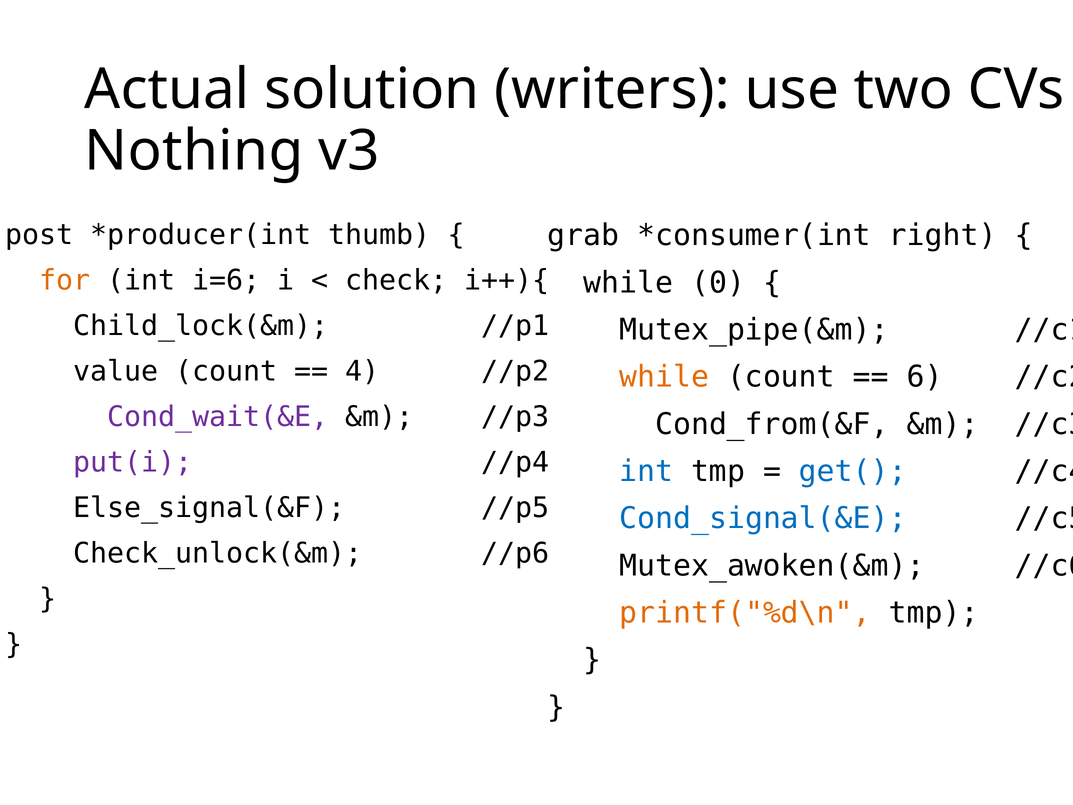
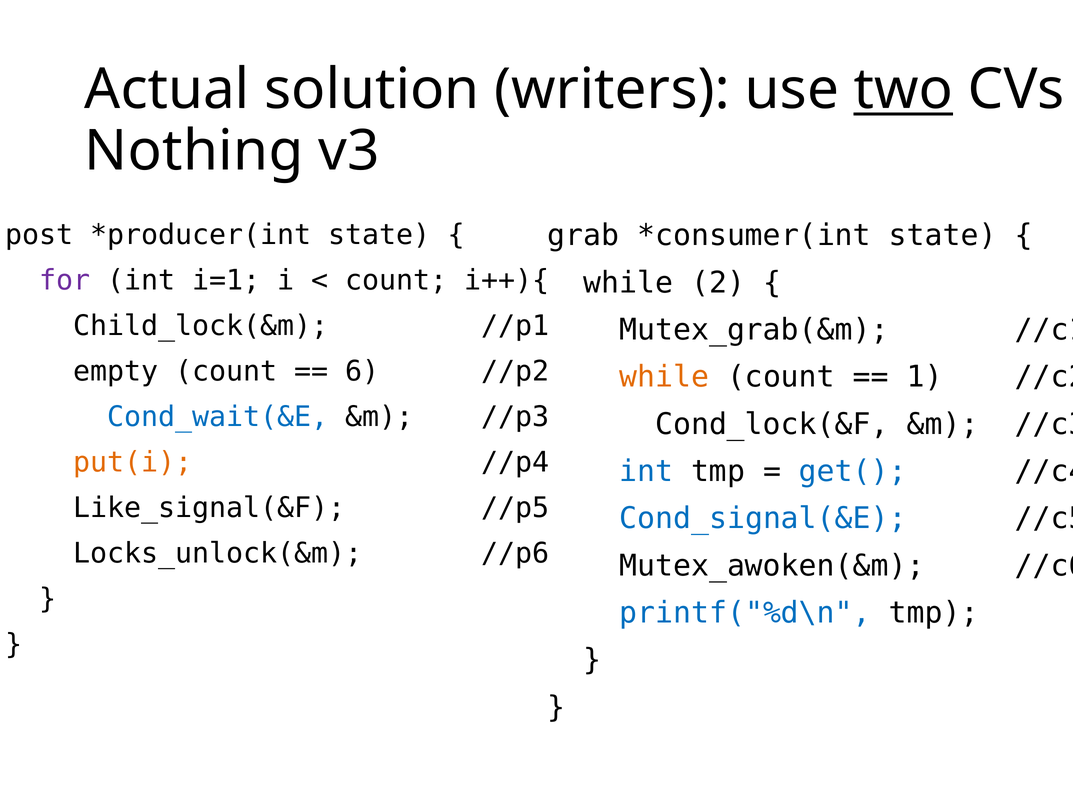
two underline: none -> present
thumb at (379, 235): thumb -> state
right at (943, 236): right -> state
for colour: orange -> purple
i=6: i=6 -> i=1
check at (396, 280): check -> count
0: 0 -> 2
Mutex_pipe(&m: Mutex_pipe(&m -> Mutex_grab(&m
value: value -> empty
4: 4 -> 6
6: 6 -> 1
Cond_wait(&E colour: purple -> blue
Cond_from(&F: Cond_from(&F -> Cond_lock(&F
put(i colour: purple -> orange
Else_signal(&F: Else_signal(&F -> Like_signal(&F
Check_unlock(&m: Check_unlock(&m -> Locks_unlock(&m
printf("%d\n colour: orange -> blue
